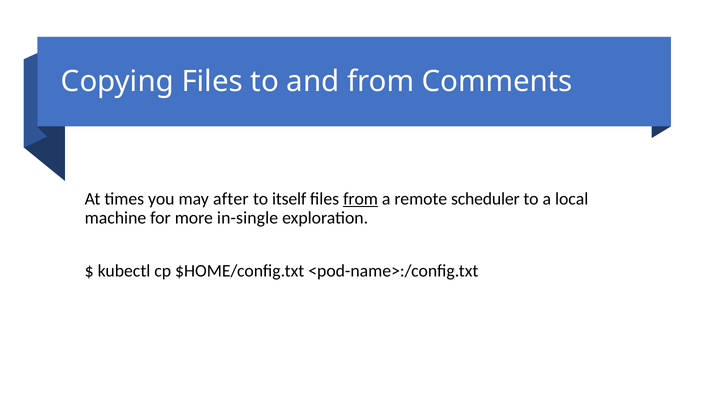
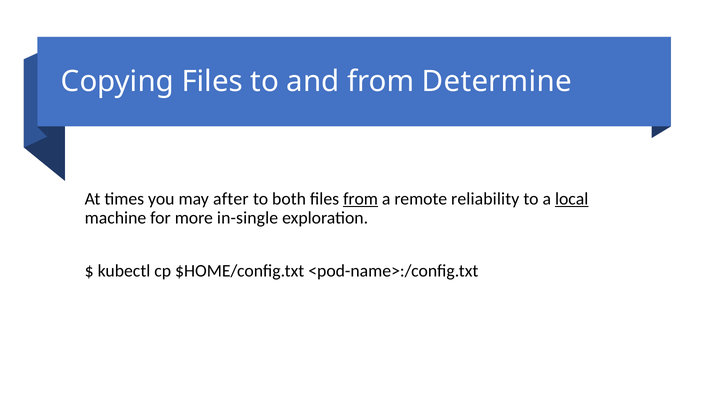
Comments: Comments -> Determine
itself: itself -> both
scheduler: scheduler -> reliability
local underline: none -> present
